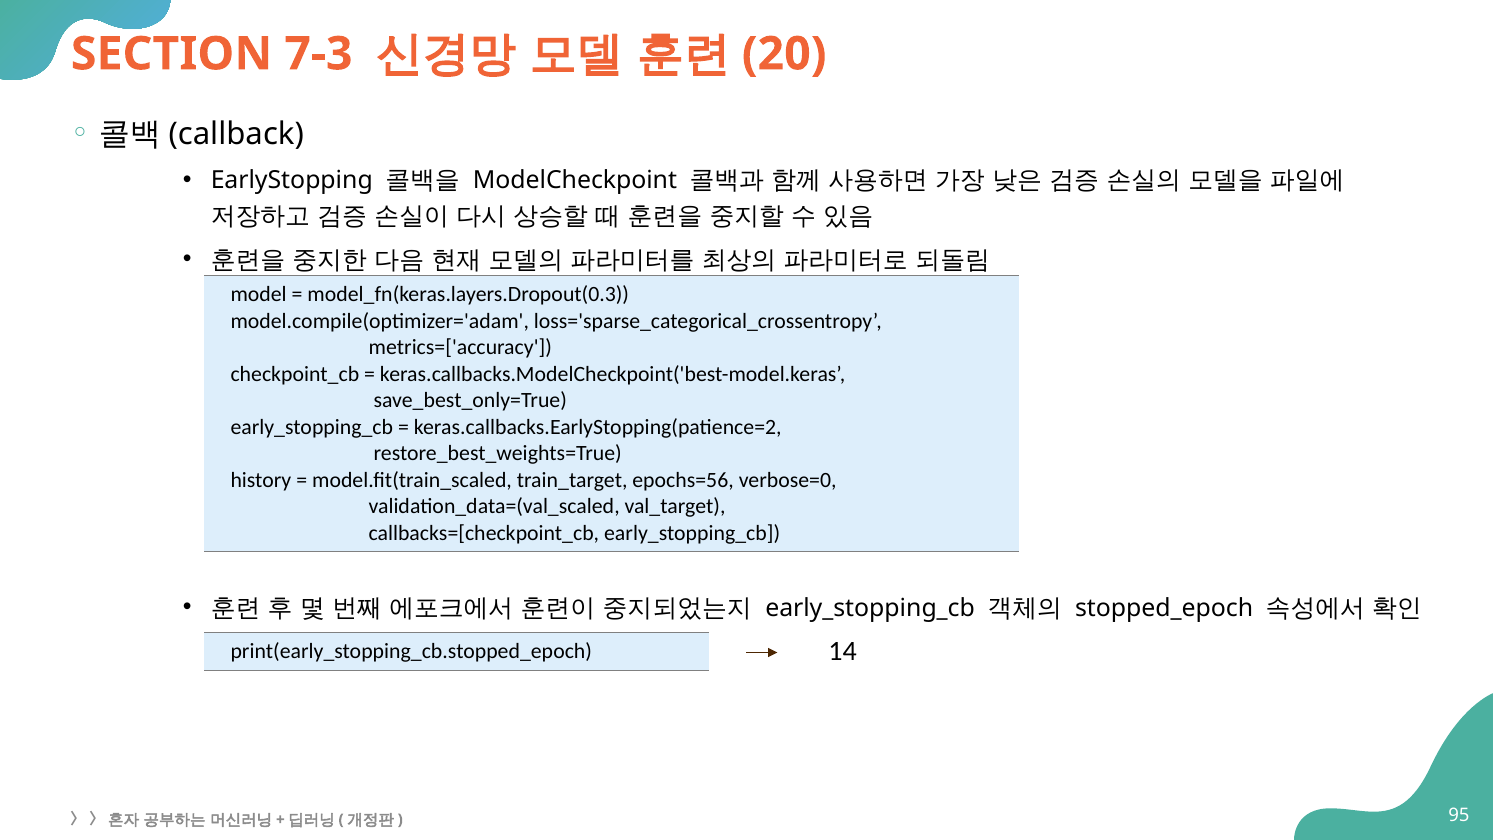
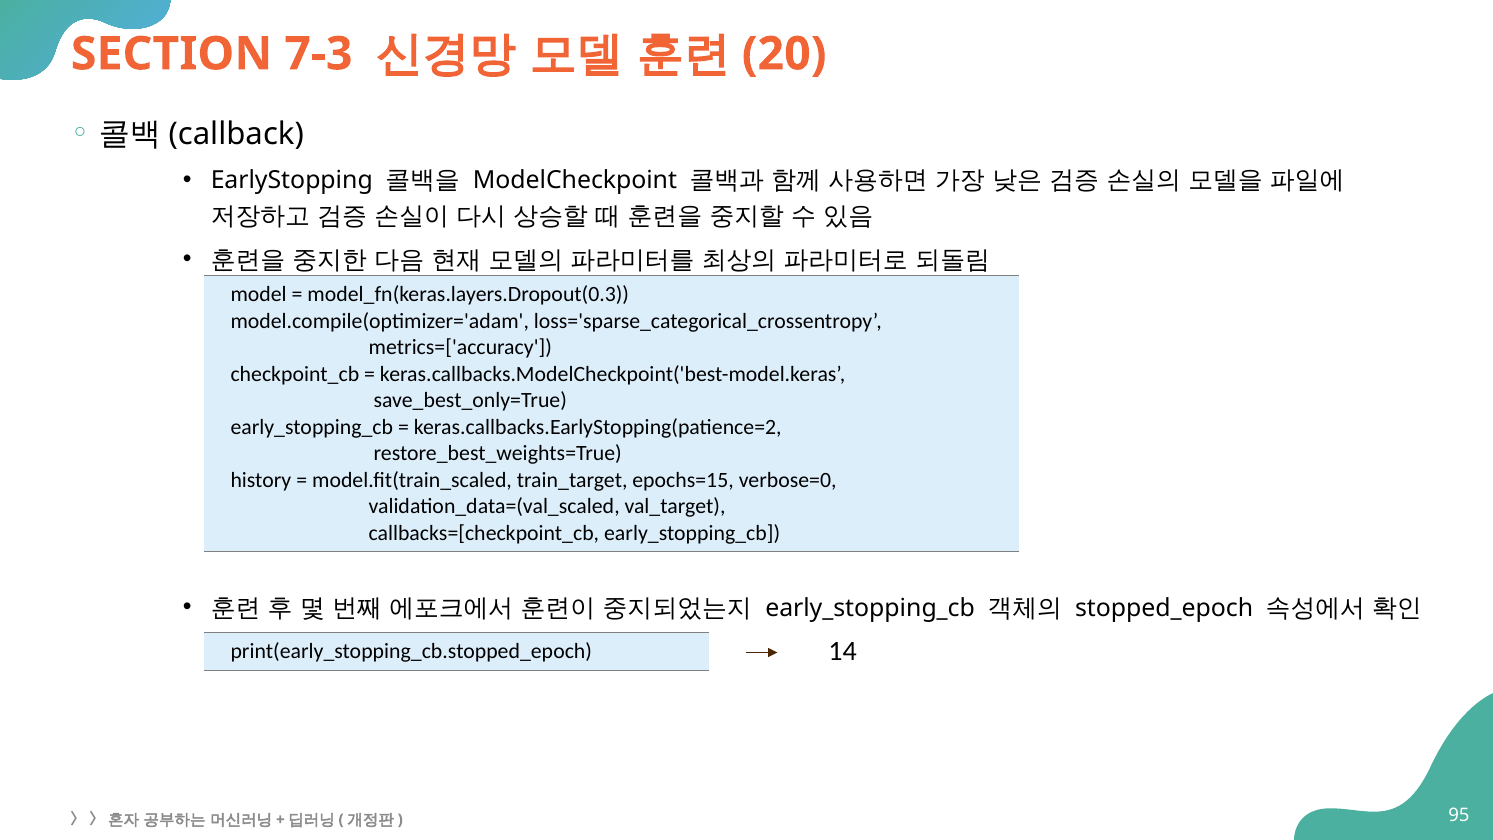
epochs=56: epochs=56 -> epochs=15
